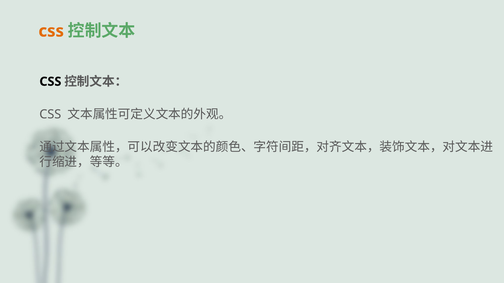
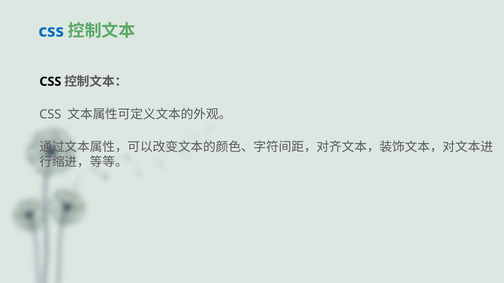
css at (51, 31) colour: orange -> blue
